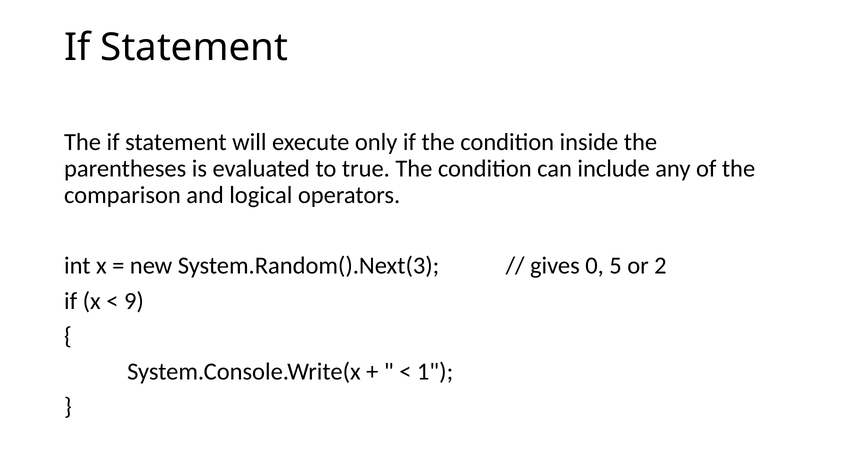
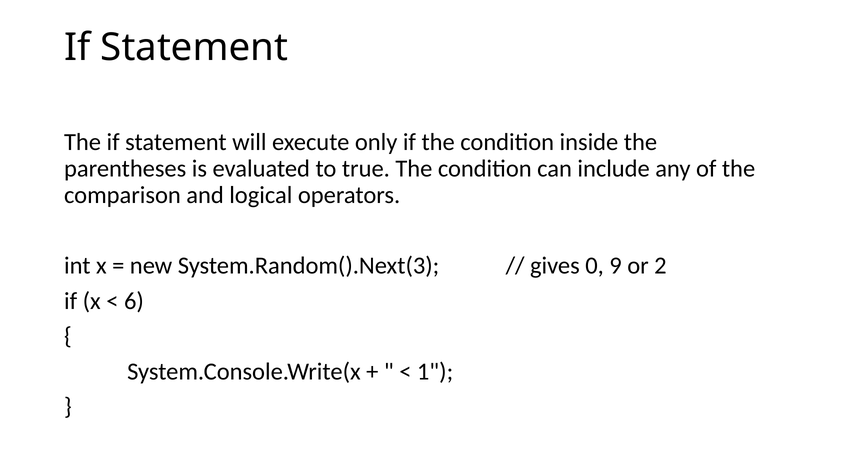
5: 5 -> 9
9: 9 -> 6
